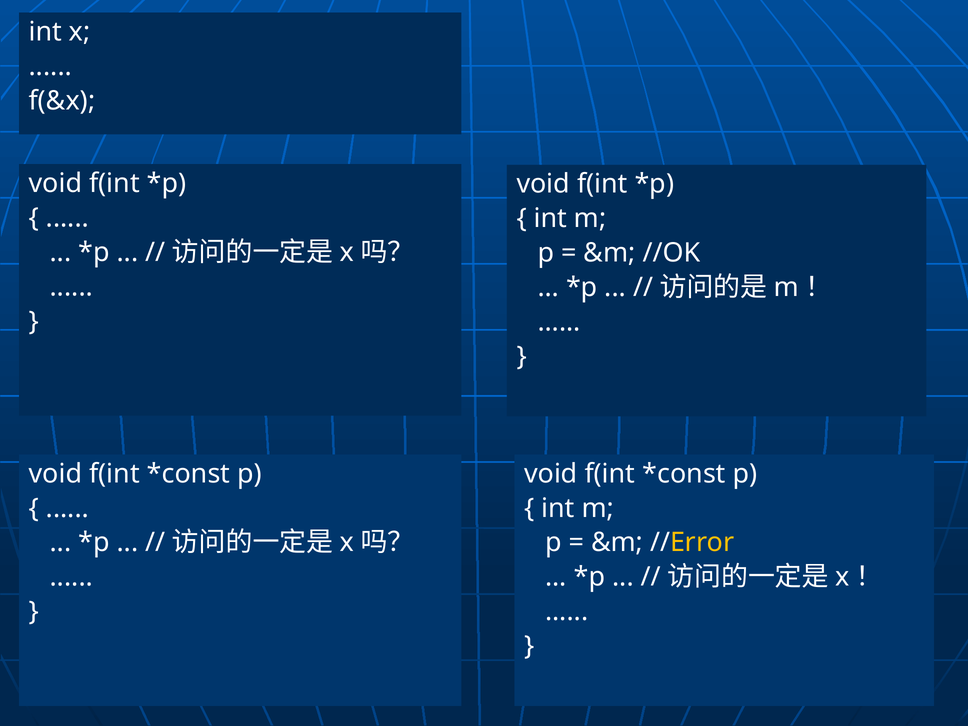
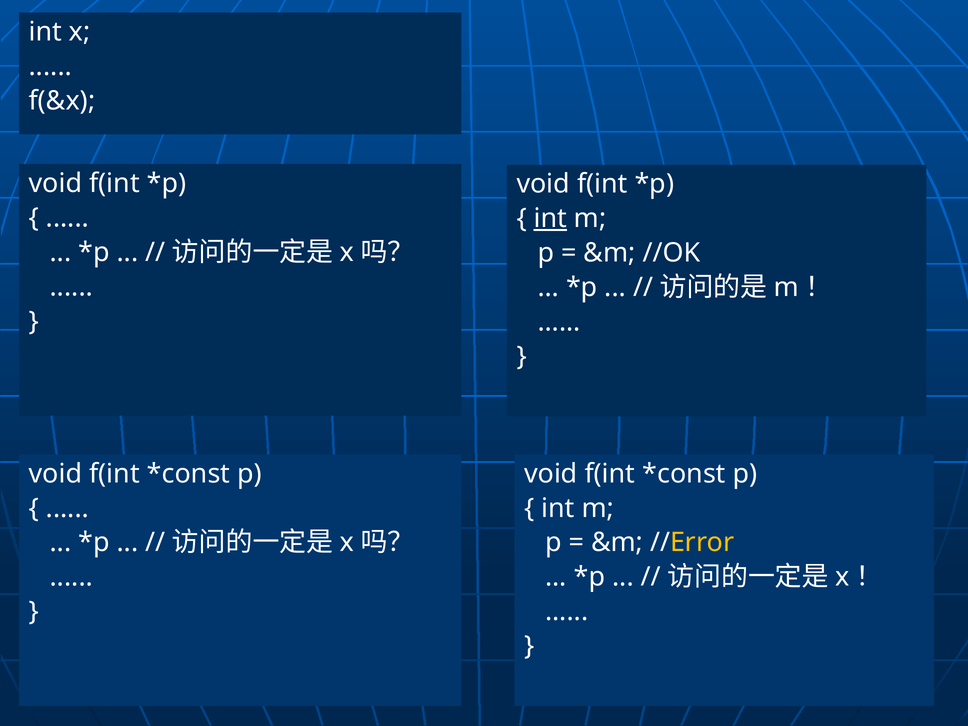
int at (550, 218) underline: none -> present
